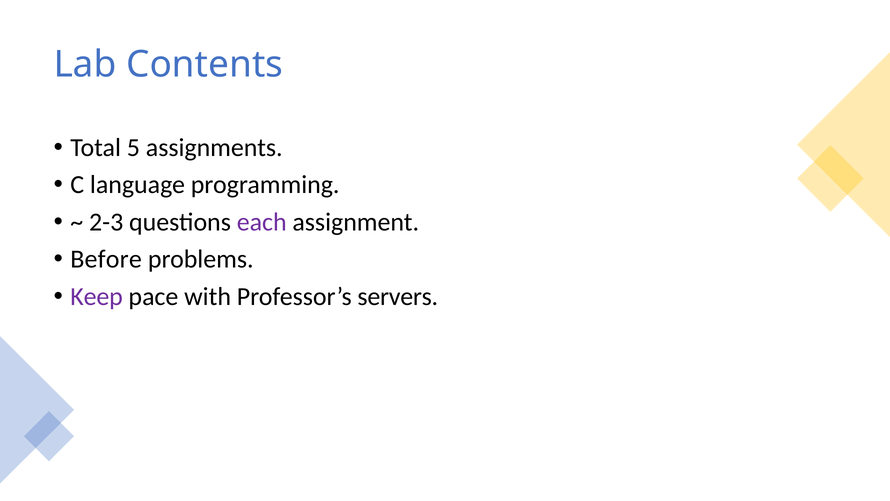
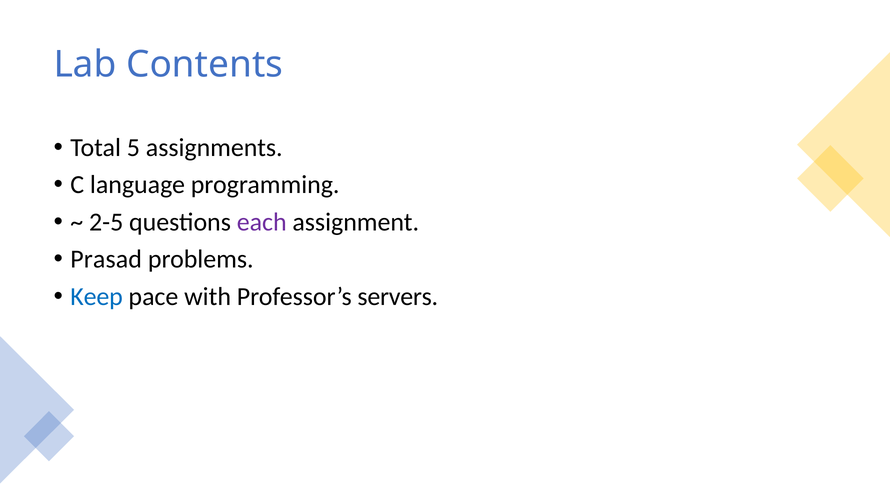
2-3: 2-3 -> 2-5
Before: Before -> Prasad
Keep colour: purple -> blue
